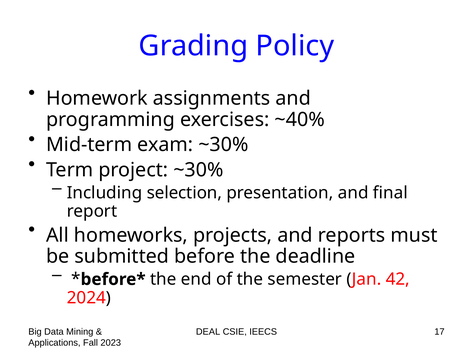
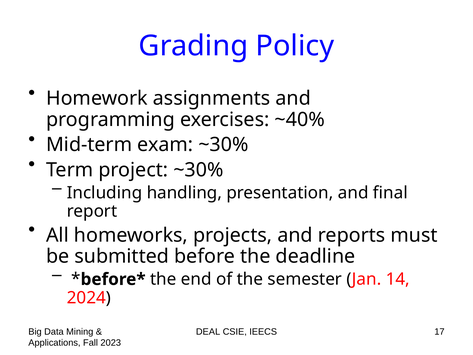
selection: selection -> handling
42: 42 -> 14
